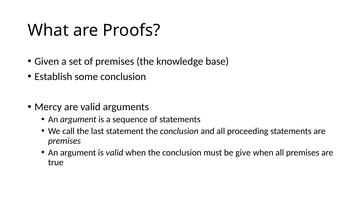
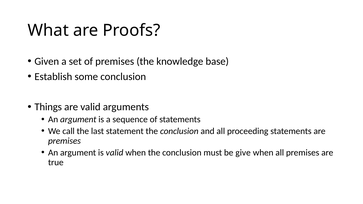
Mercy: Mercy -> Things
